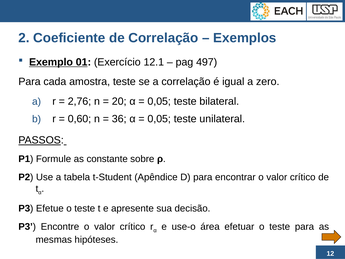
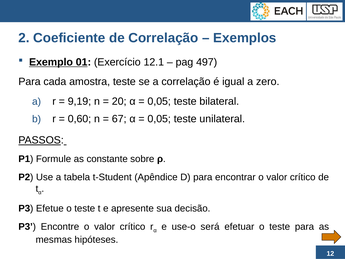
2,76: 2,76 -> 9,19
36: 36 -> 67
área: área -> será
